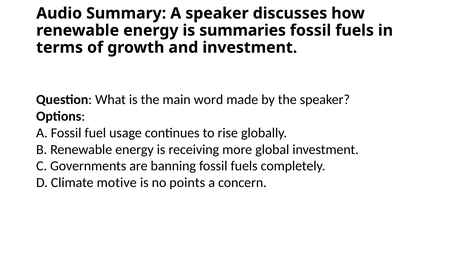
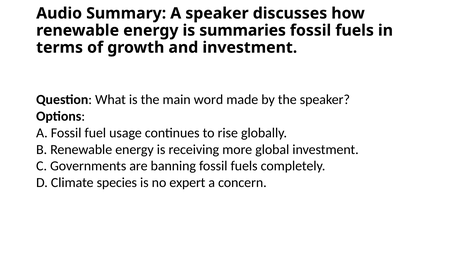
motive: motive -> species
points: points -> expert
